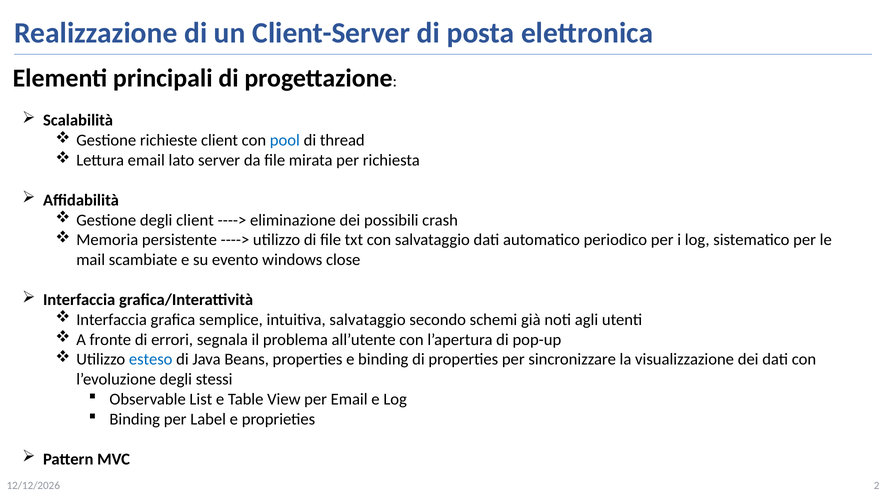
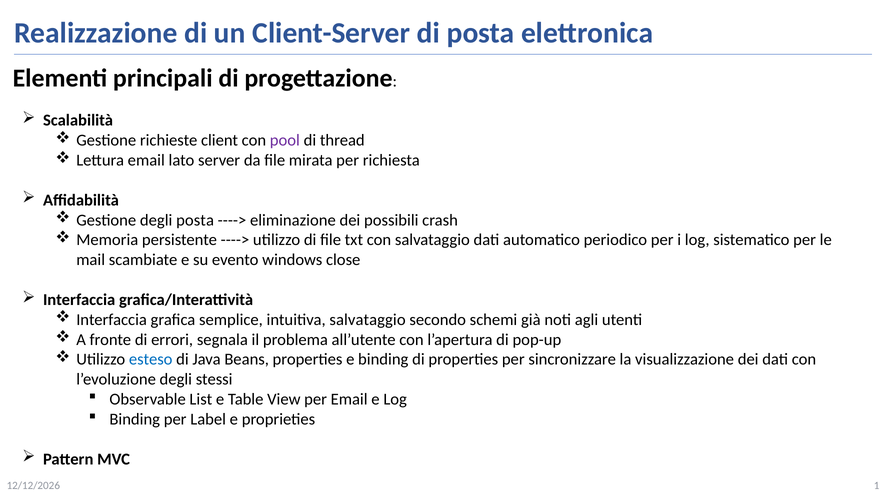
pool colour: blue -> purple
degli client: client -> posta
2: 2 -> 1
